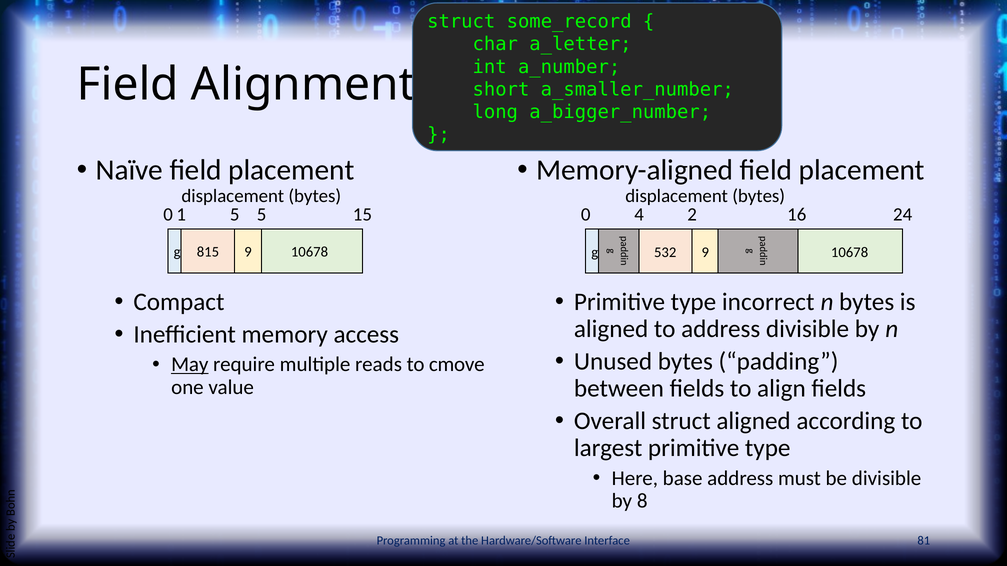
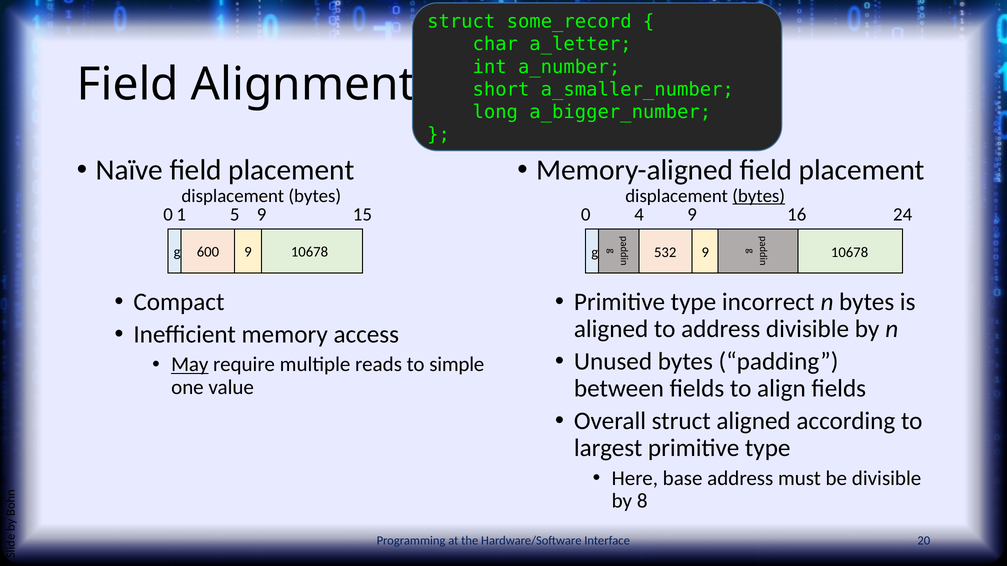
bytes at (759, 196) underline: none -> present
5 5: 5 -> 9
4 2: 2 -> 9
815: 815 -> 600
cmove: cmove -> simple
81: 81 -> 20
